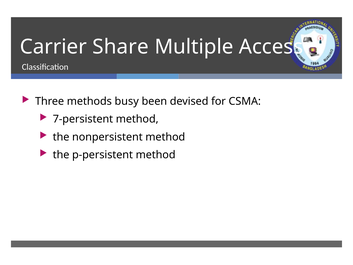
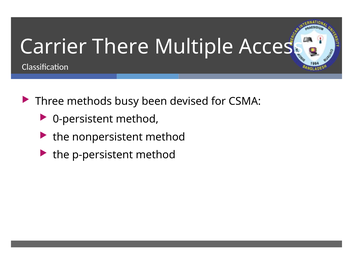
Share: Share -> There
7-persistent: 7-persistent -> 0-persistent
